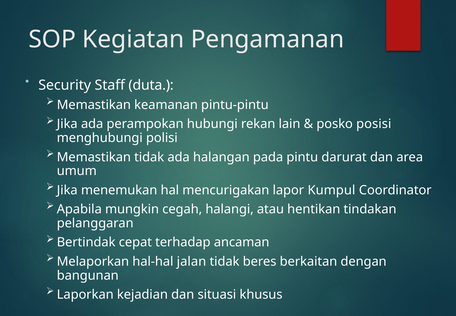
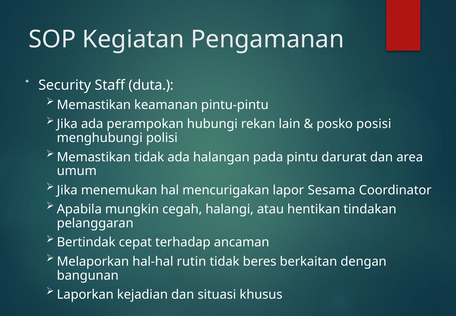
Kumpul: Kumpul -> Sesama
jalan: jalan -> rutin
